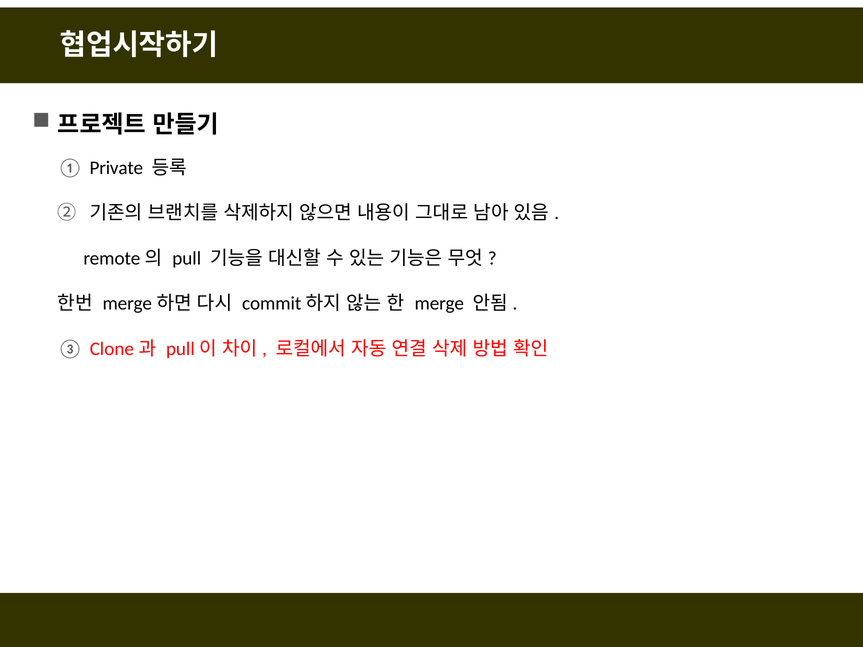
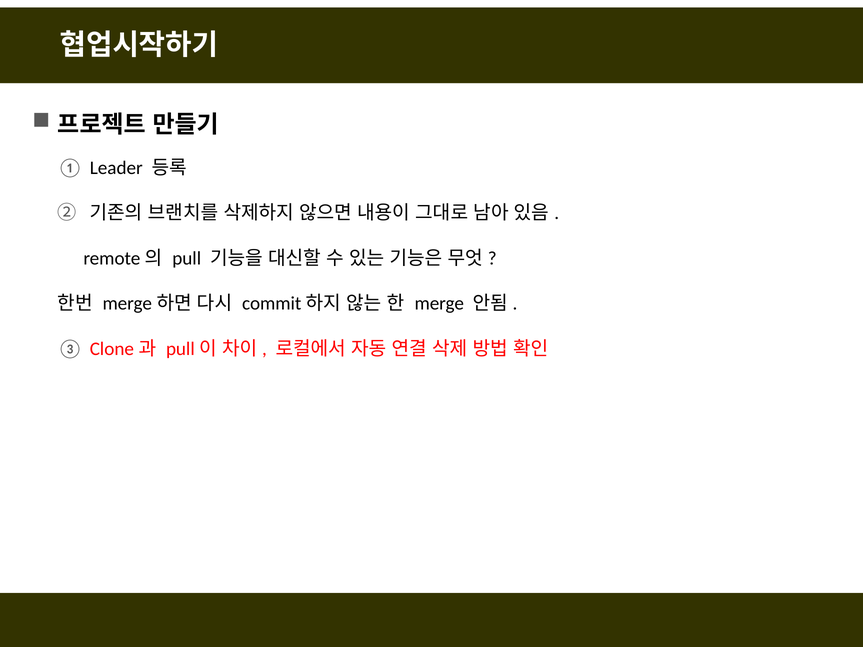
Private: Private -> Leader
